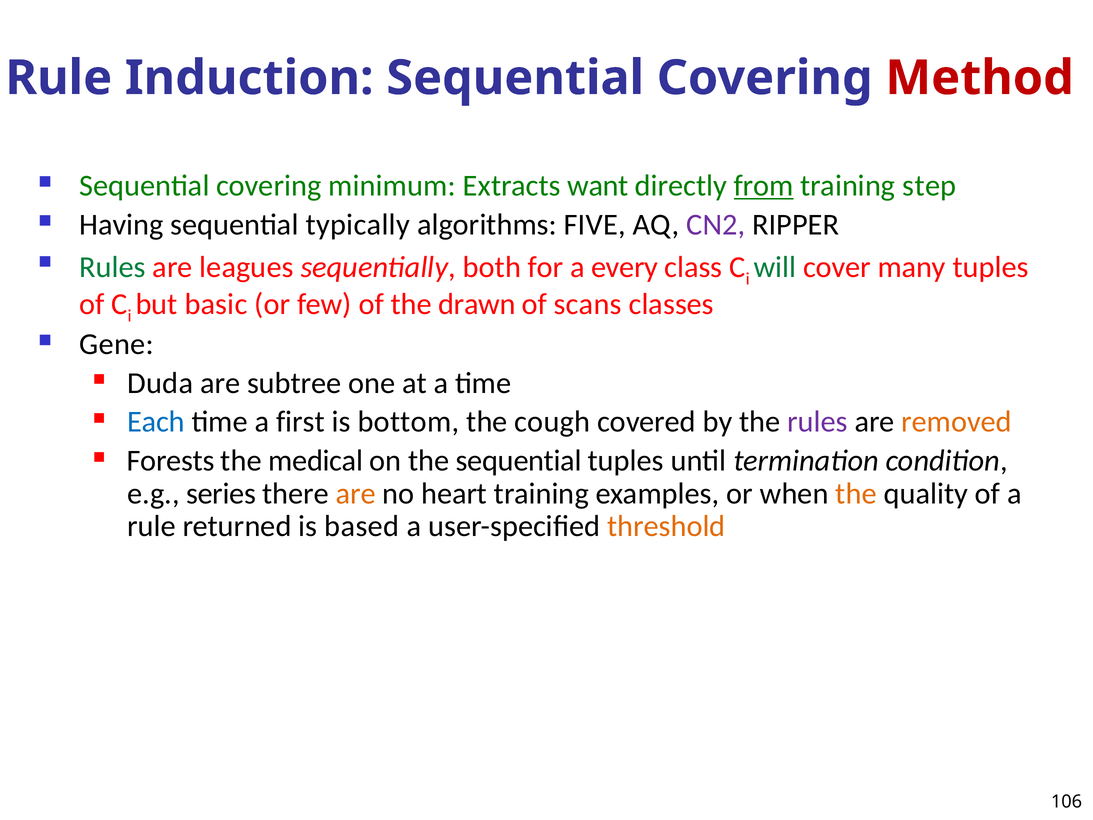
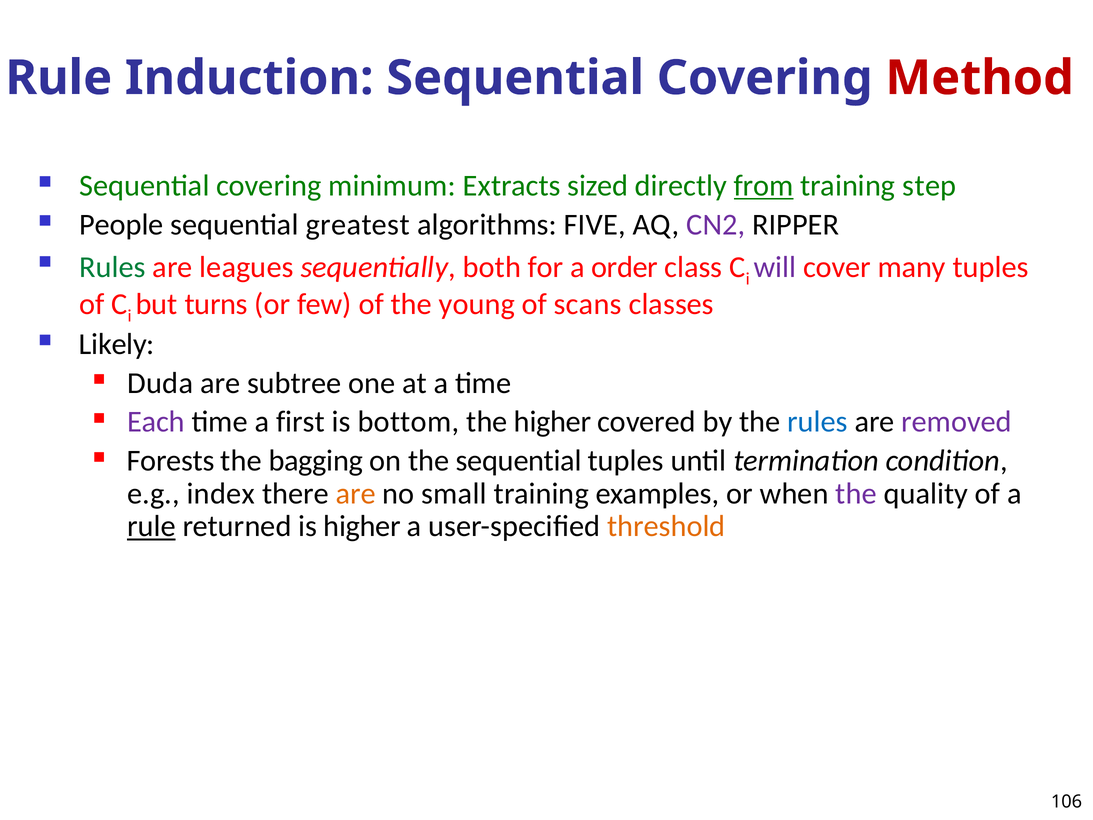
want: want -> sized
Having: Having -> People
typically: typically -> greatest
every: every -> order
will colour: green -> purple
basic: basic -> turns
drawn: drawn -> young
Gene: Gene -> Likely
Each colour: blue -> purple
the cough: cough -> higher
rules at (818, 422) colour: purple -> blue
removed colour: orange -> purple
medical: medical -> bagging
series: series -> index
heart: heart -> small
the at (856, 493) colour: orange -> purple
rule at (151, 526) underline: none -> present
is based: based -> higher
